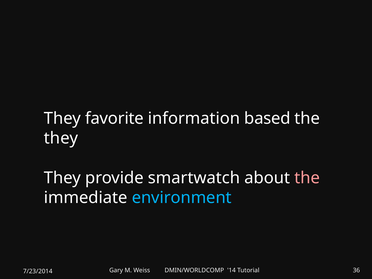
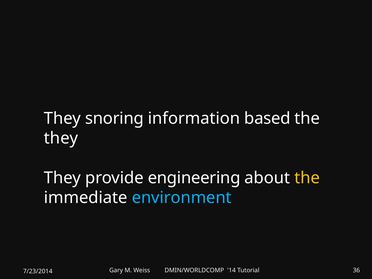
favorite: favorite -> snoring
smartwatch: smartwatch -> engineering
the at (307, 178) colour: pink -> yellow
